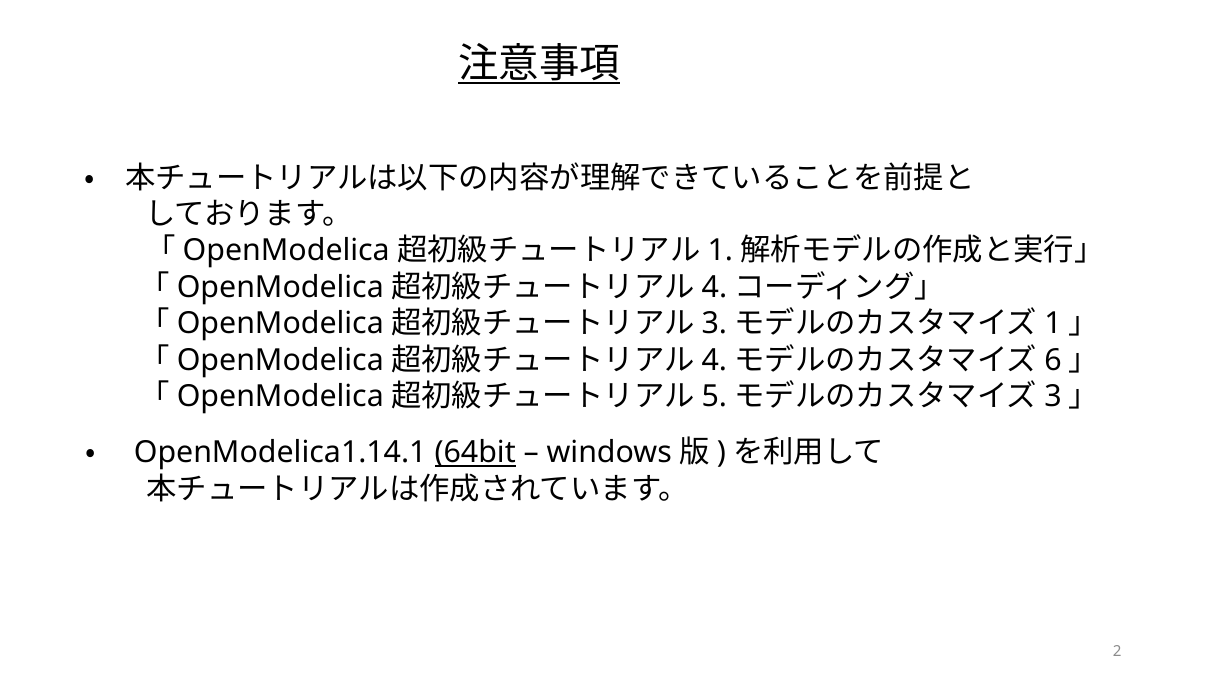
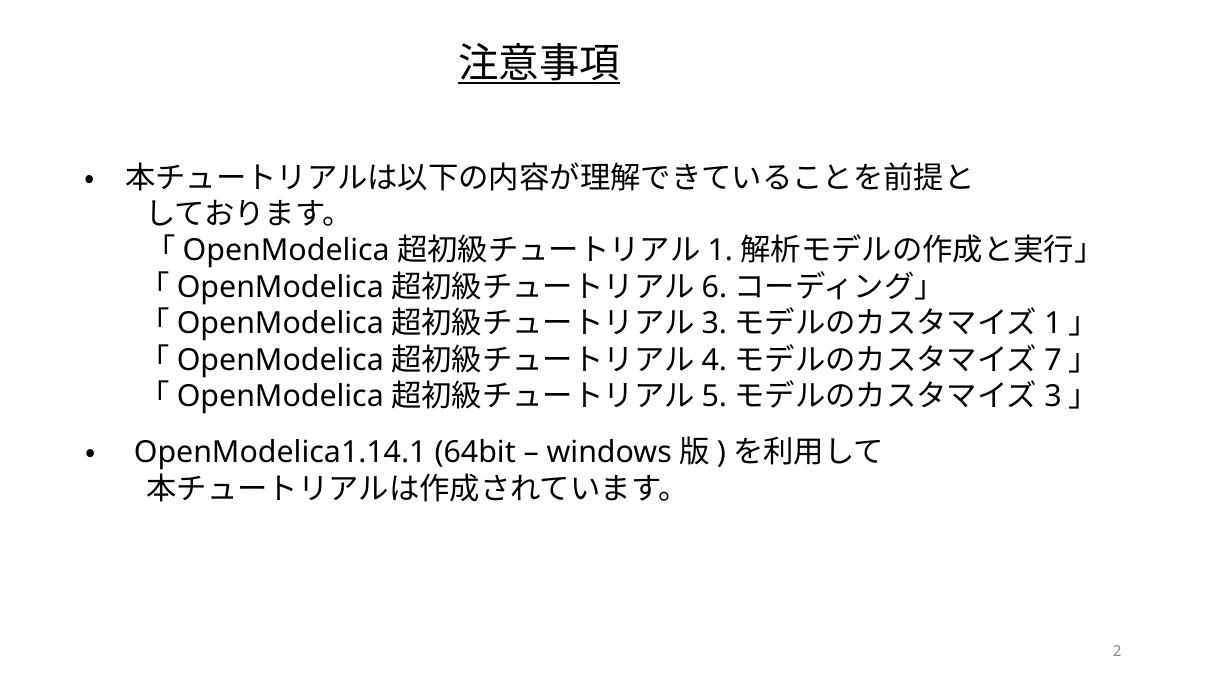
4 at (714, 287): 4 -> 6
6: 6 -> 7
64bit underline: present -> none
